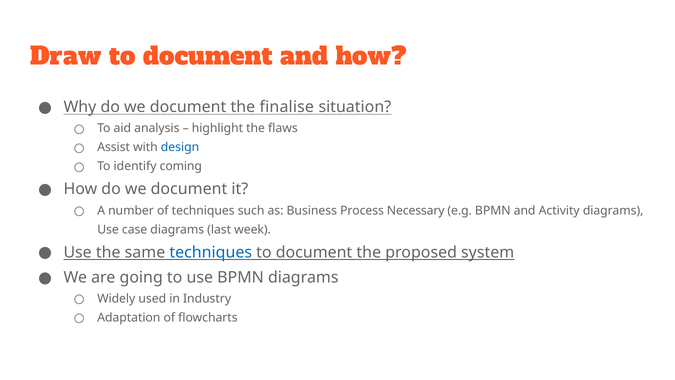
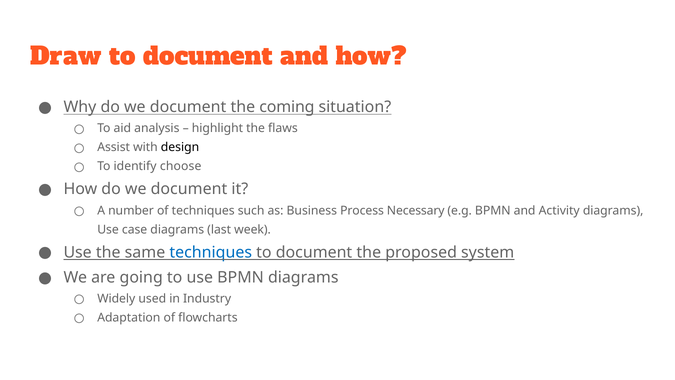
finalise: finalise -> coming
design colour: blue -> black
coming: coming -> choose
